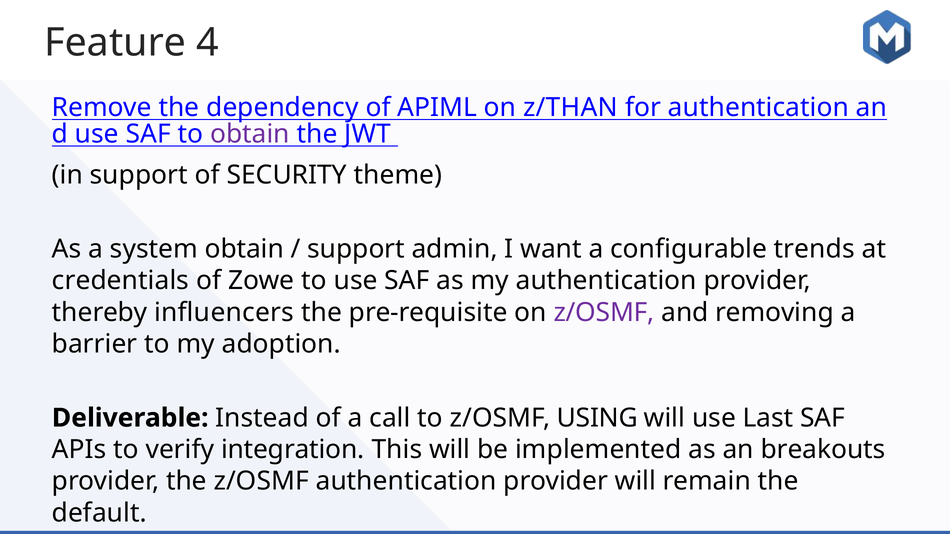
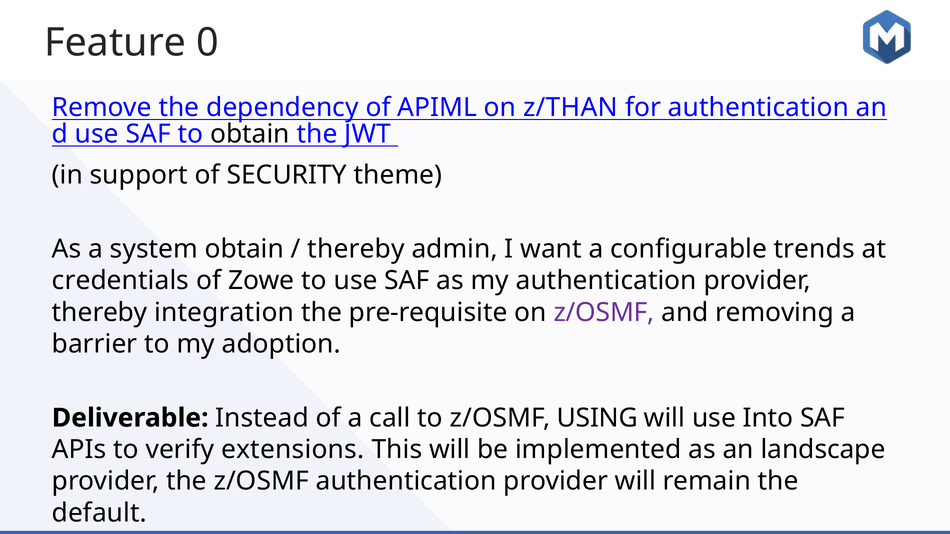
4: 4 -> 0
obtain at (250, 134) colour: purple -> black
support at (356, 249): support -> thereby
influencers: influencers -> integration
Last: Last -> Into
integration: integration -> extensions
breakouts: breakouts -> landscape
